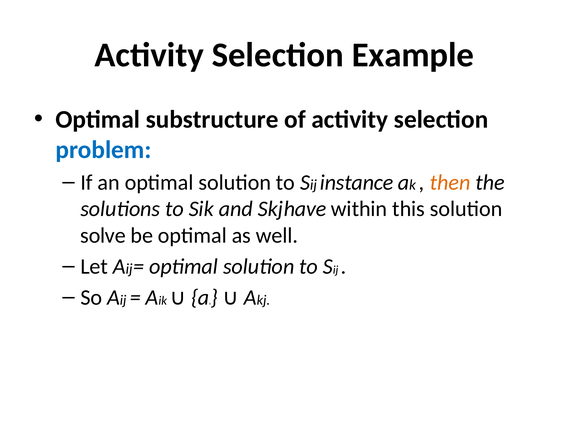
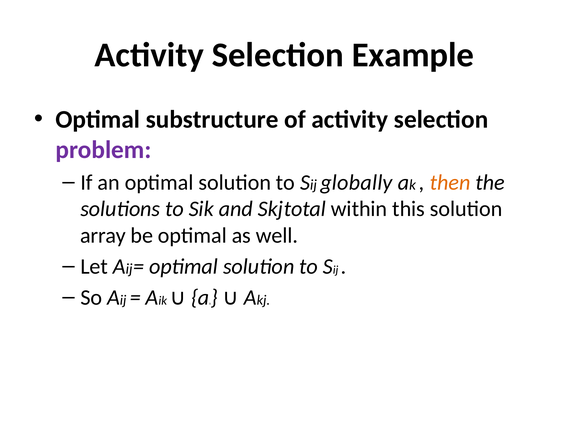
problem colour: blue -> purple
instance: instance -> globally
have: have -> total
solve: solve -> array
